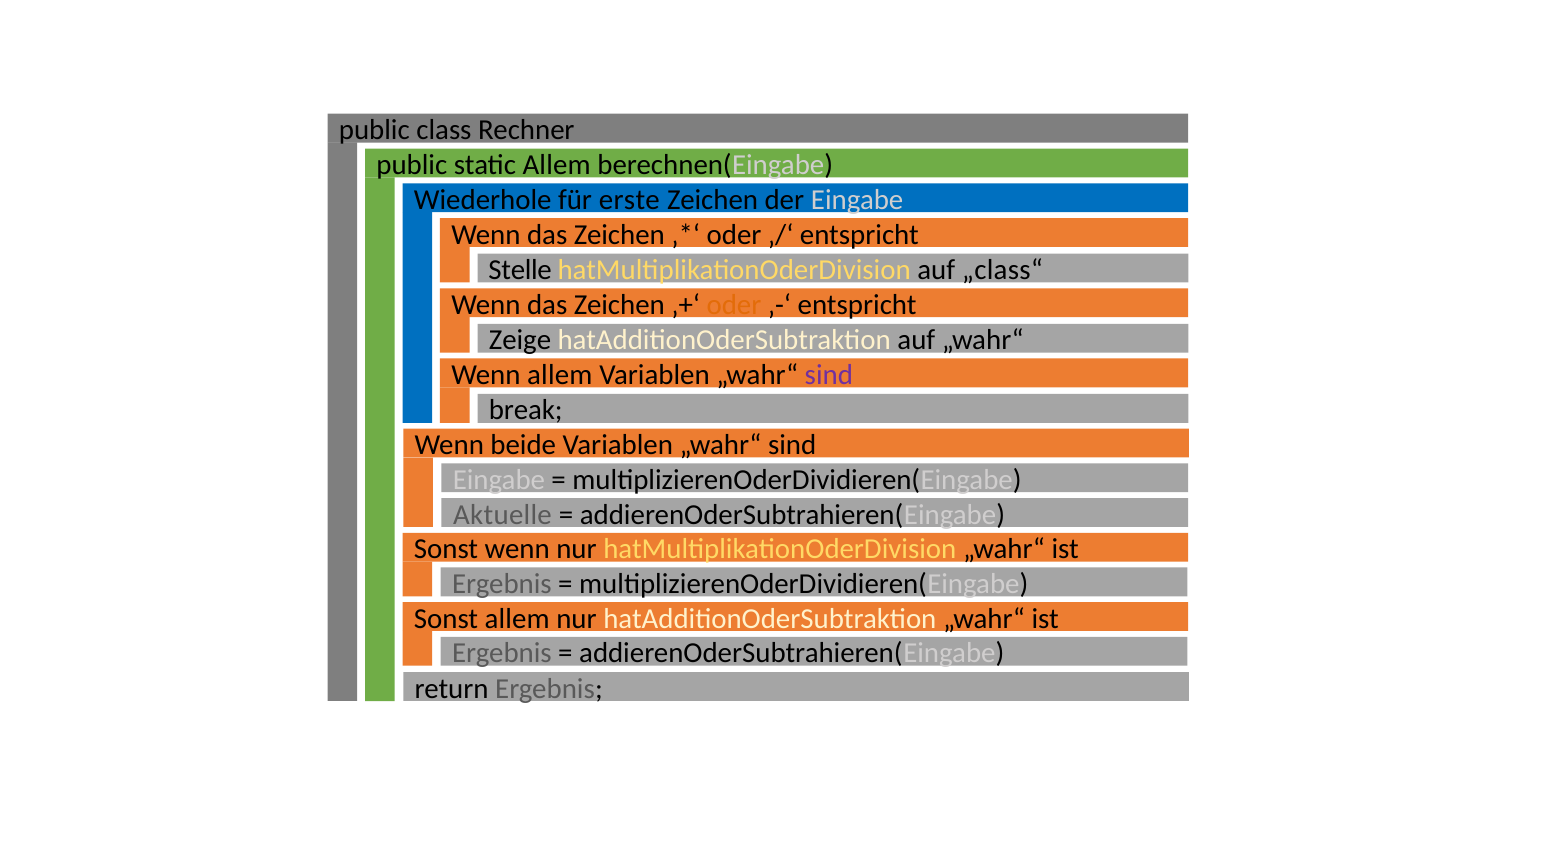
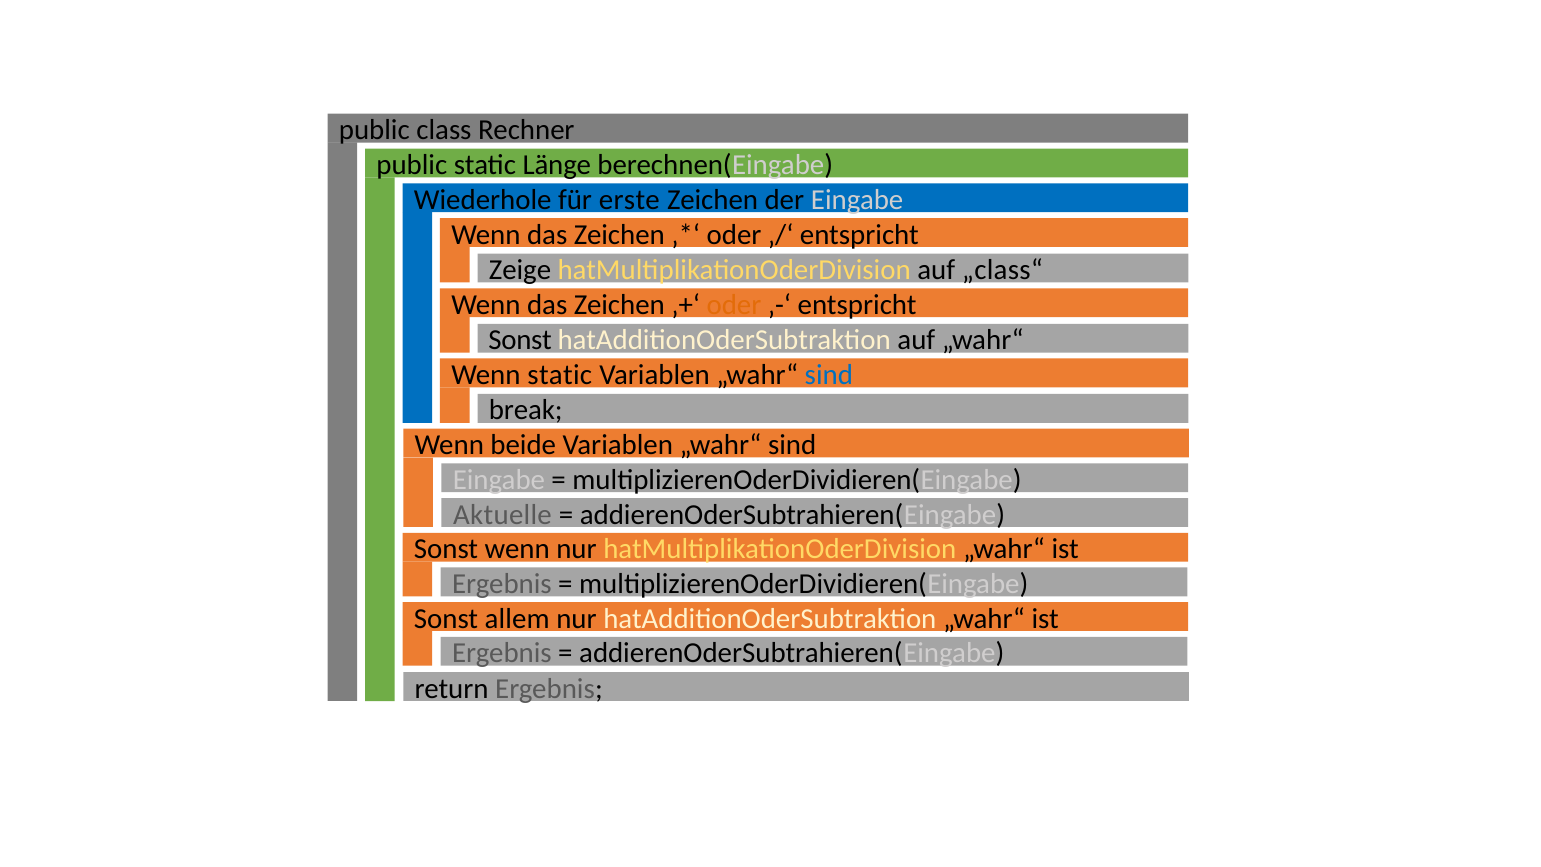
static Allem: Allem -> Länge
Stelle: Stelle -> Zeige
Zeige at (520, 340): Zeige -> Sonst
Wenn allem: allem -> static
sind at (829, 375) colour: purple -> blue
